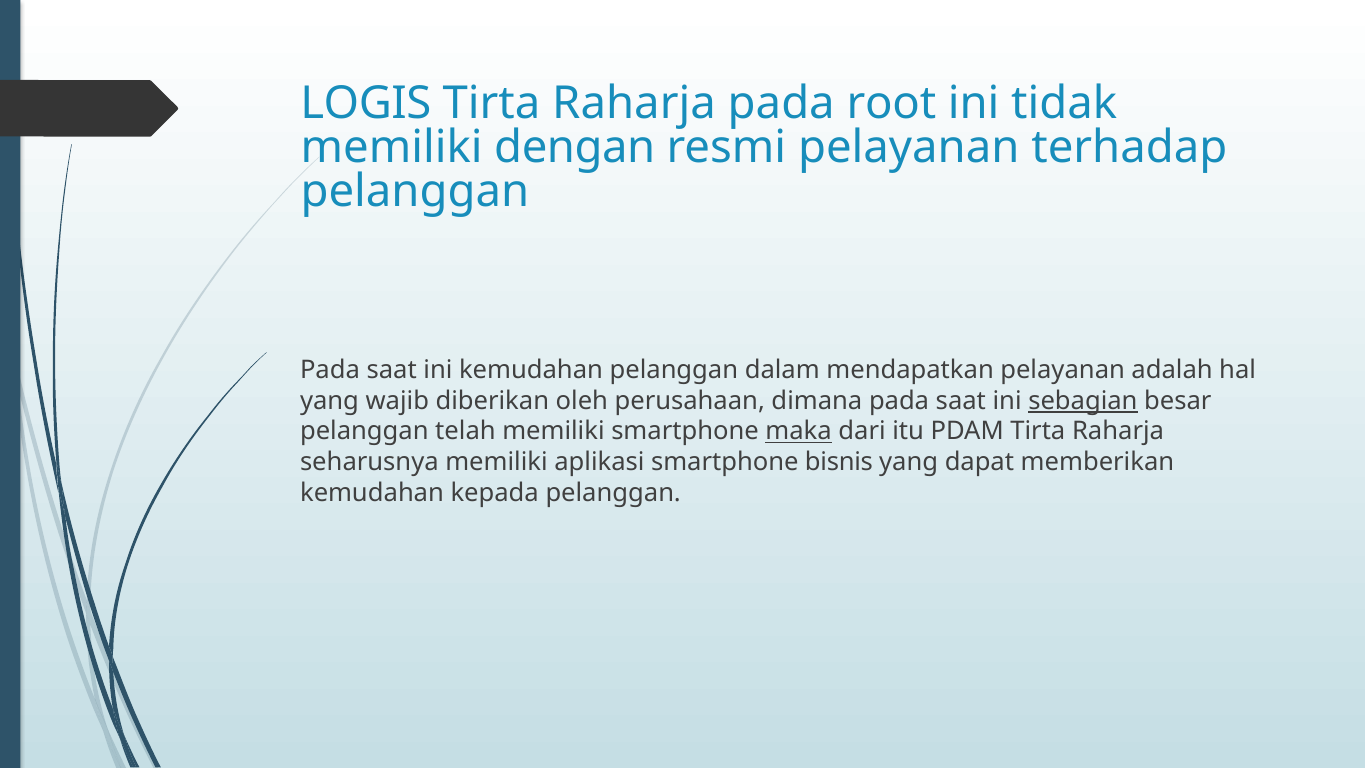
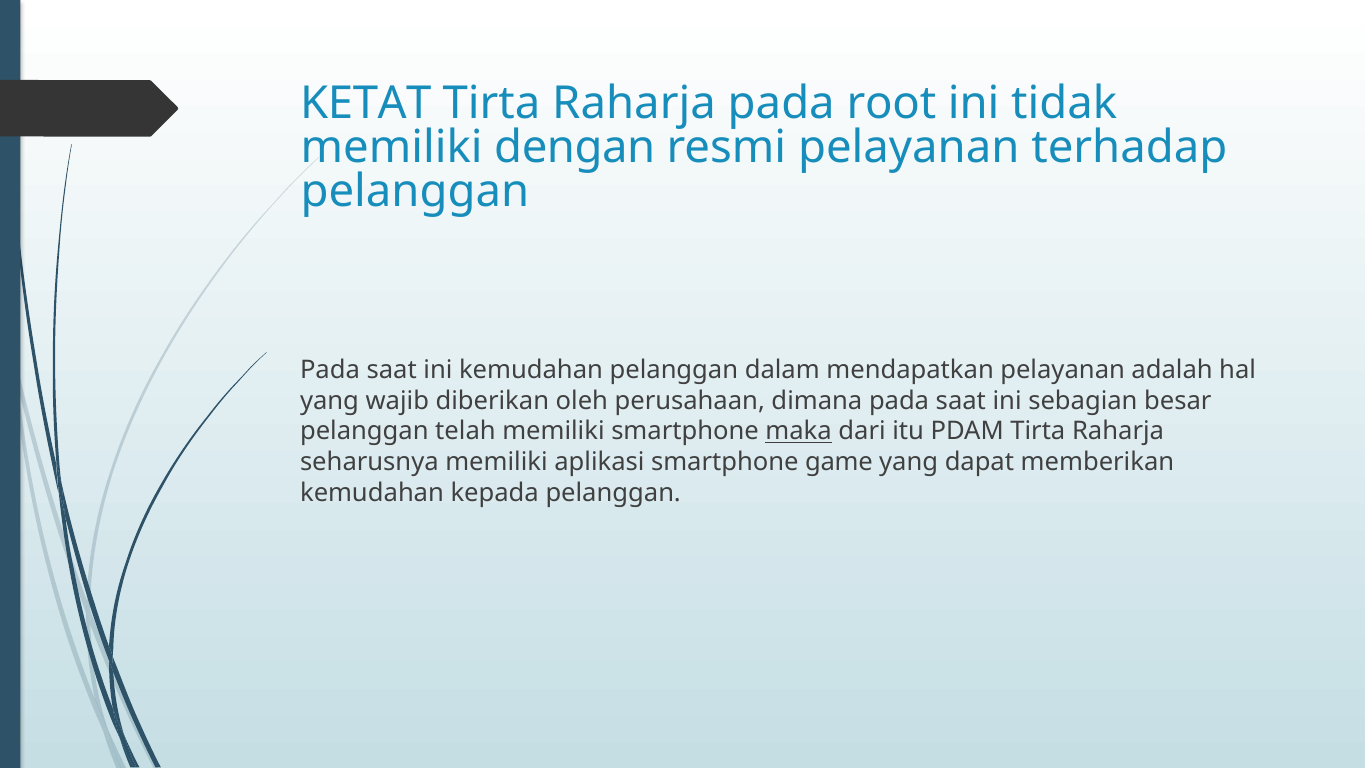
LOGIS: LOGIS -> KETAT
sebagian underline: present -> none
bisnis: bisnis -> game
